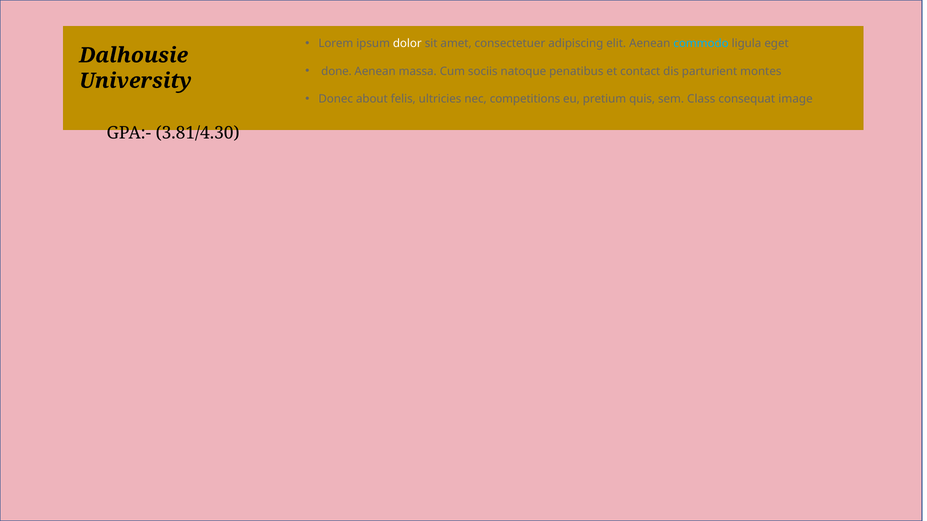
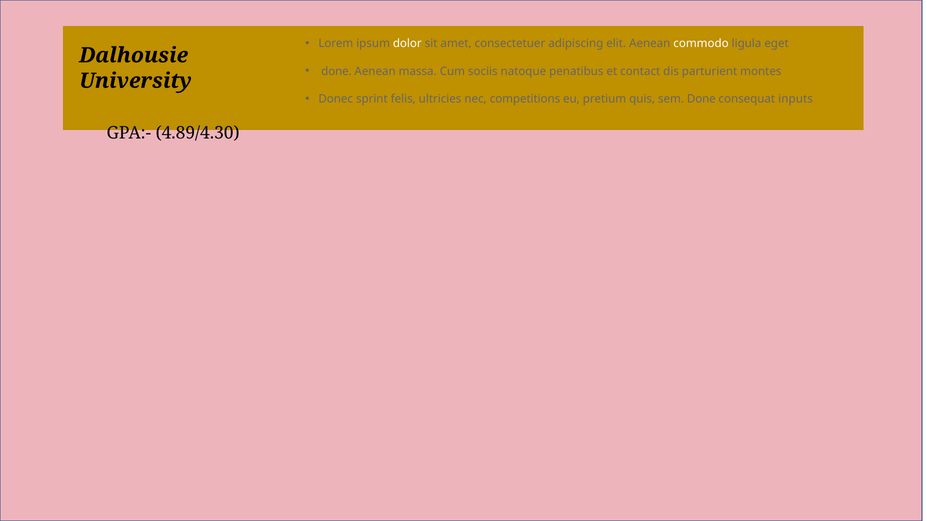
commodo colour: light blue -> white
about: about -> sprint
sem Class: Class -> Done
image: image -> inputs
3.81/4.30: 3.81/4.30 -> 4.89/4.30
